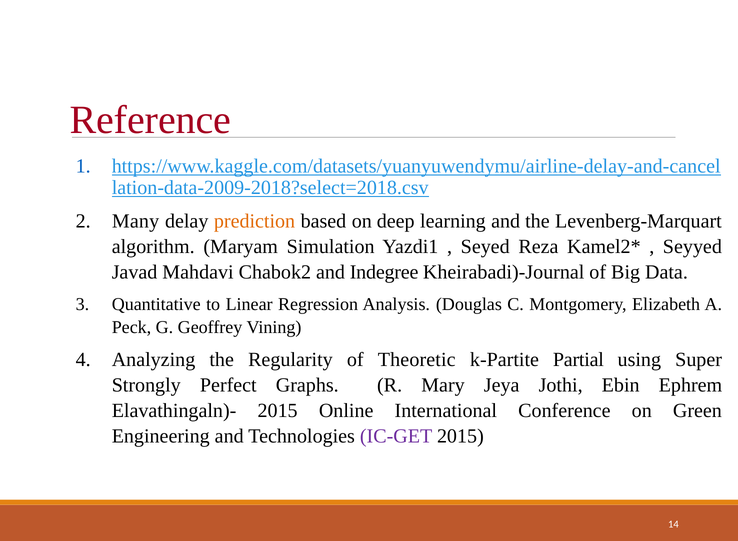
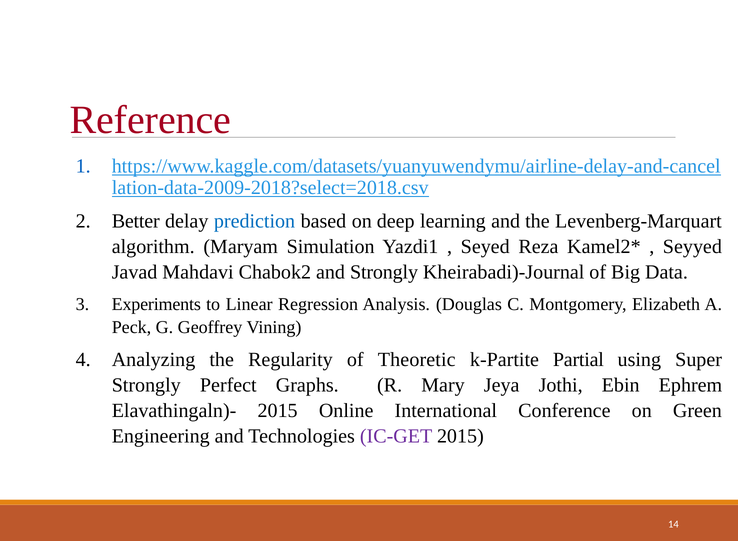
Many: Many -> Better
prediction colour: orange -> blue
and Indegree: Indegree -> Strongly
Quantitative: Quantitative -> Experiments
